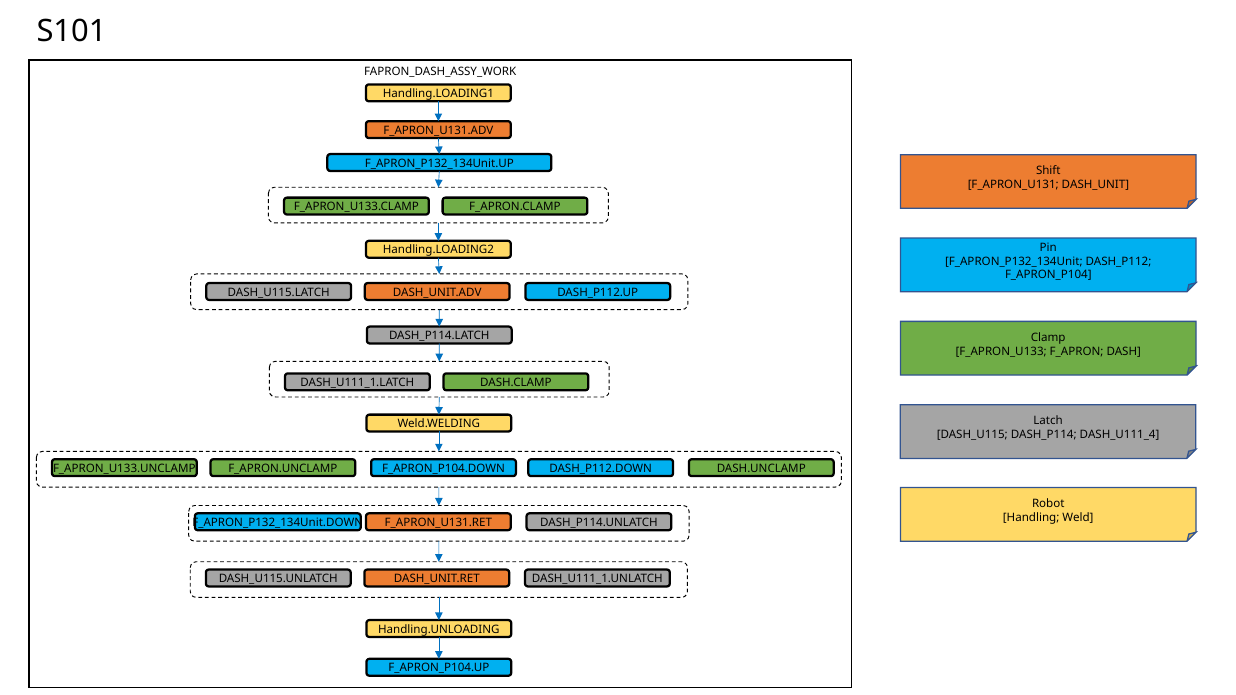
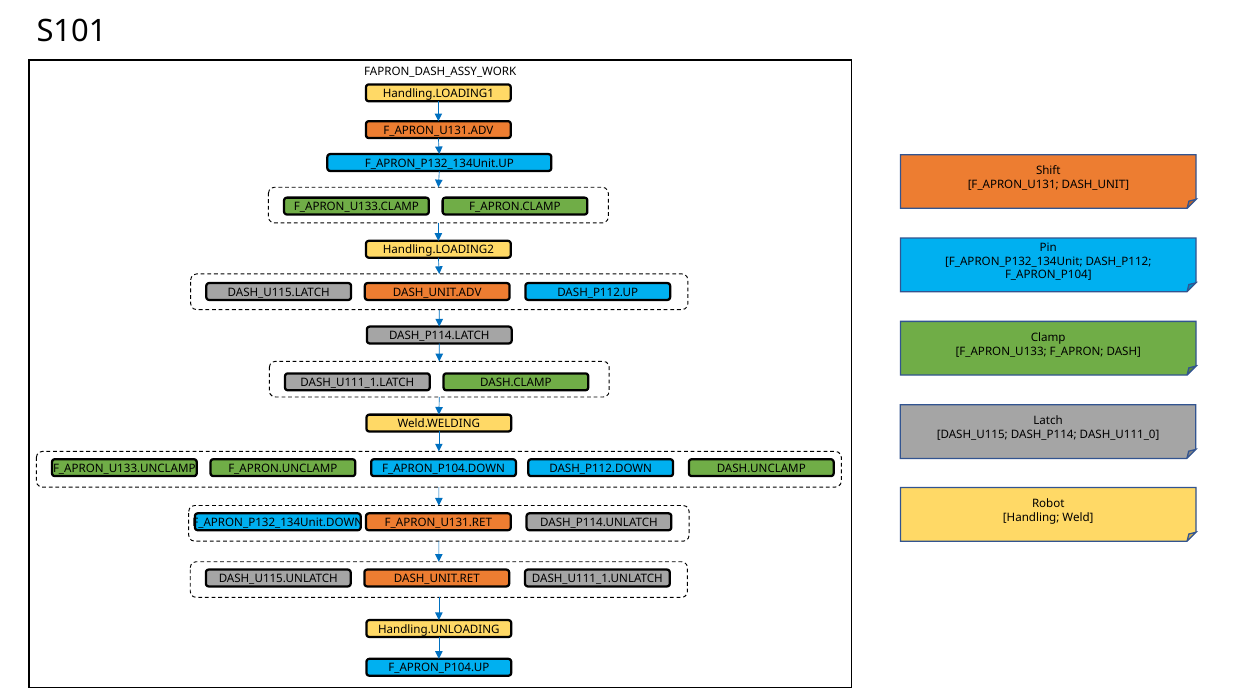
DASH_U111_4: DASH_U111_4 -> DASH_U111_0
